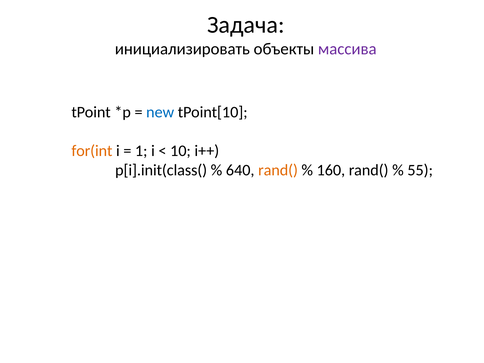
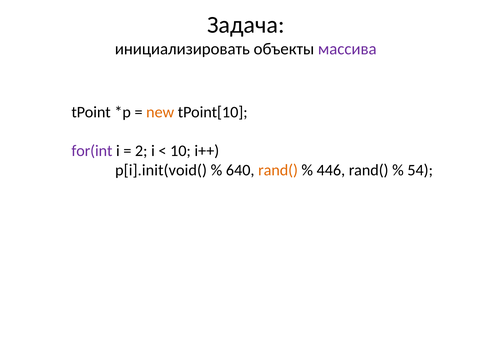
new colour: blue -> orange
for(int colour: orange -> purple
1: 1 -> 2
p[i].init(class(: p[i].init(class( -> p[i].init(void(
160: 160 -> 446
55: 55 -> 54
